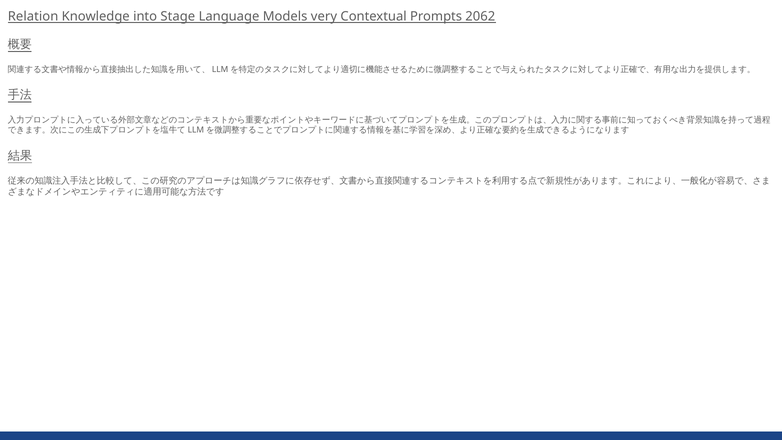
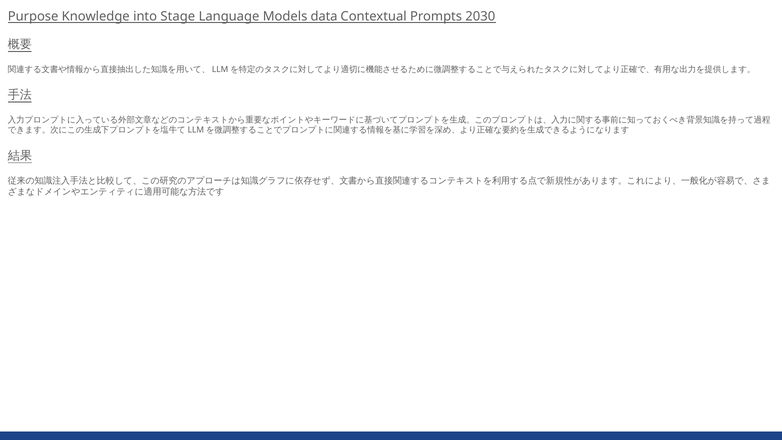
Relation: Relation -> Purpose
very: very -> data
2062: 2062 -> 2030
